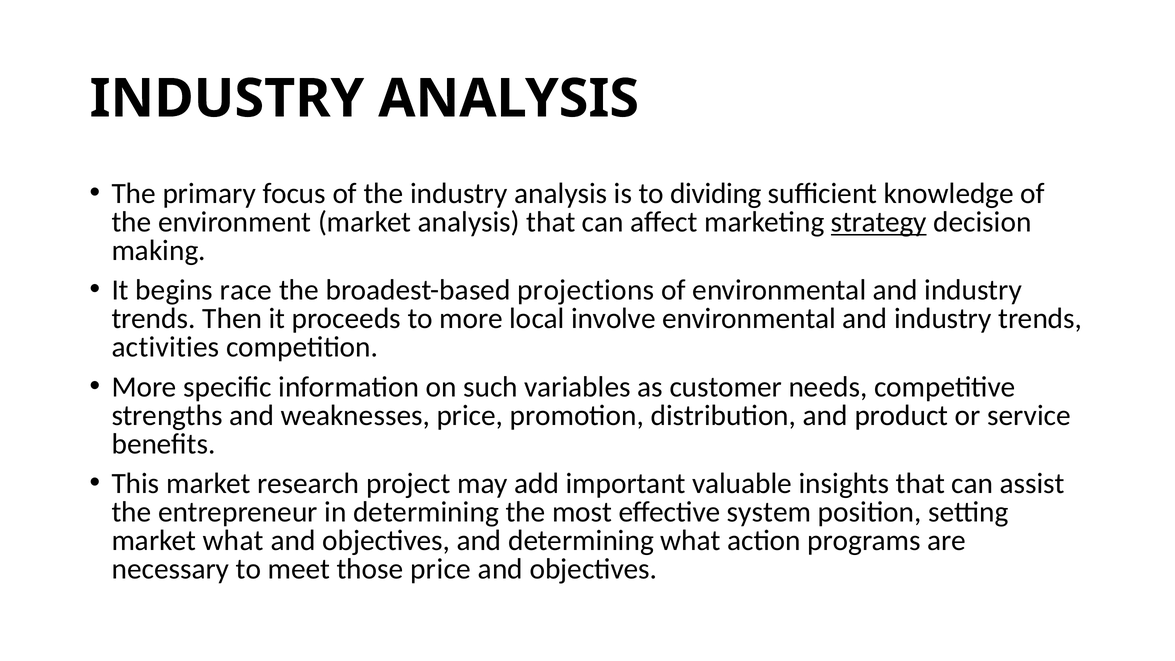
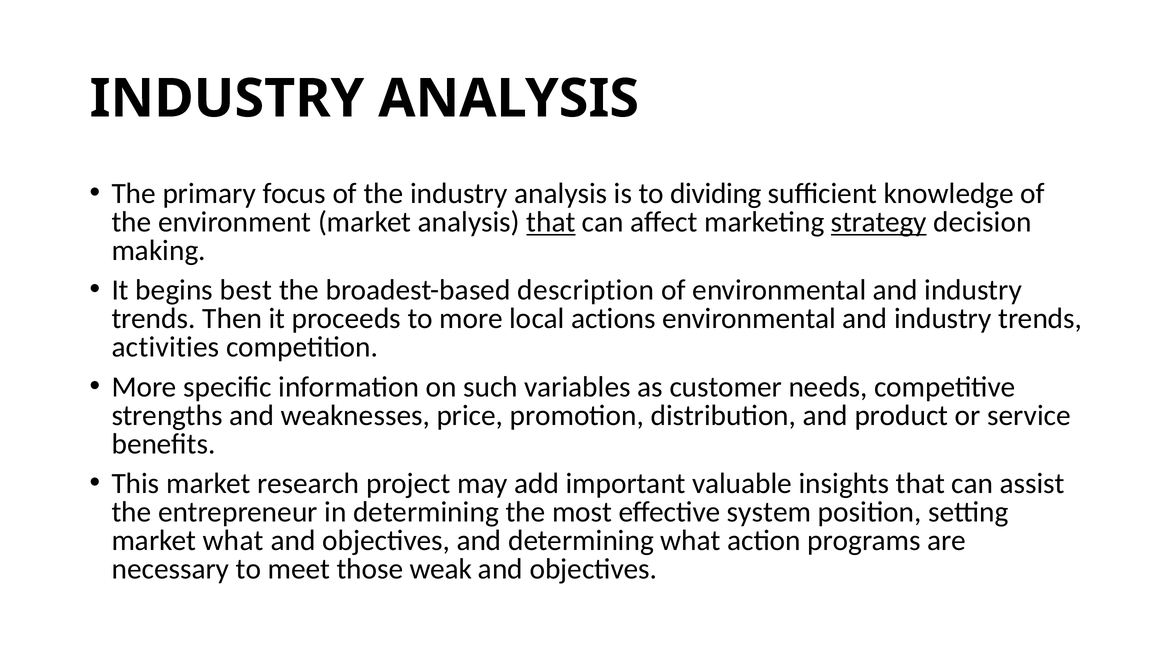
that at (551, 222) underline: none -> present
race: race -> best
projections: projections -> description
involve: involve -> actions
those price: price -> weak
